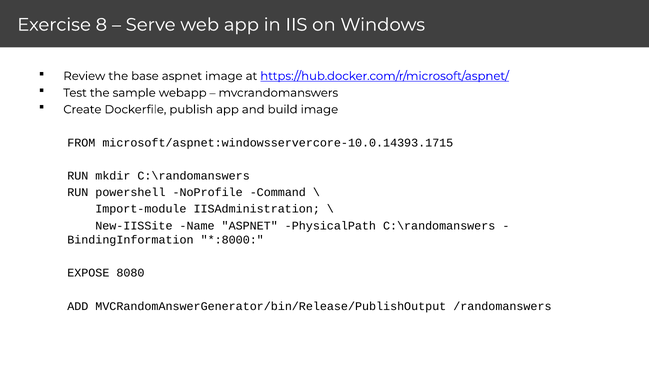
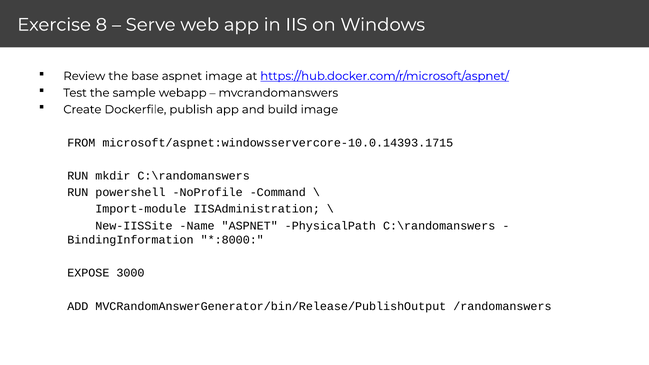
8080: 8080 -> 3000
